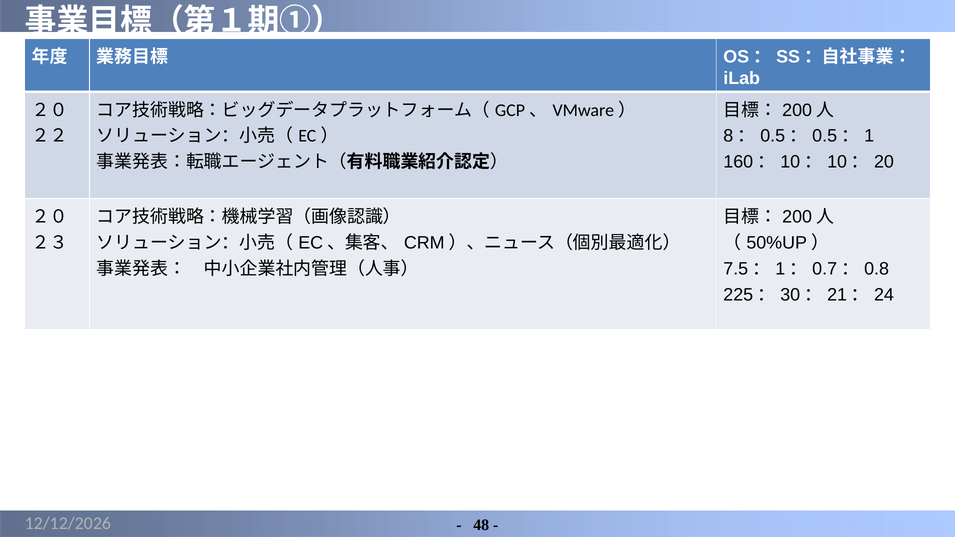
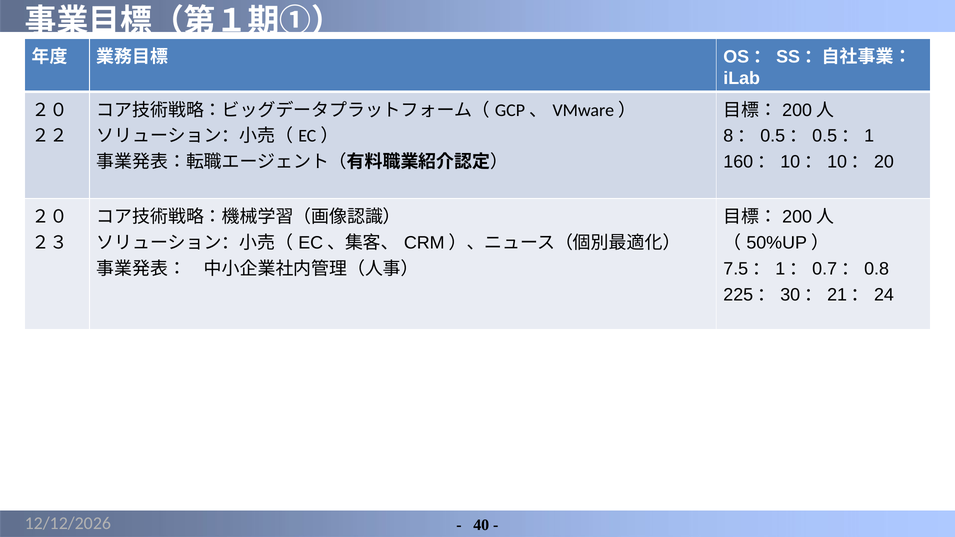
48: 48 -> 40
